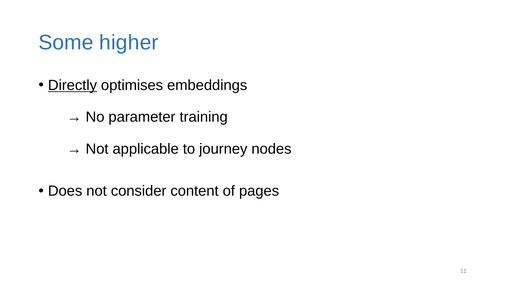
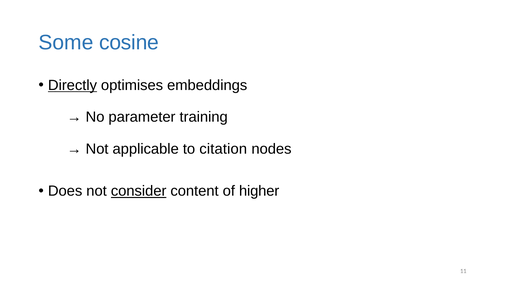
higher: higher -> cosine
journey: journey -> citation
consider underline: none -> present
pages: pages -> higher
